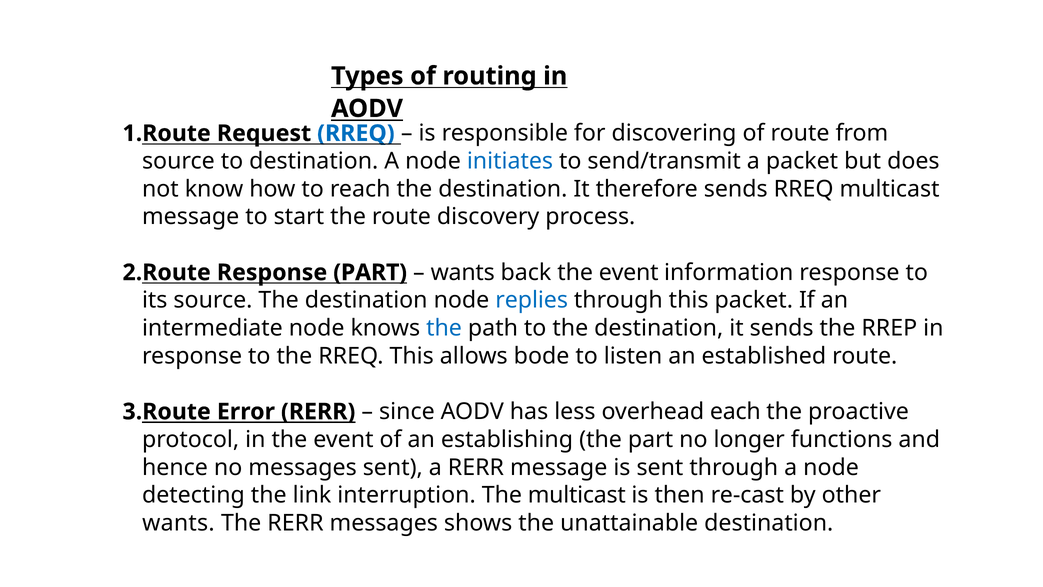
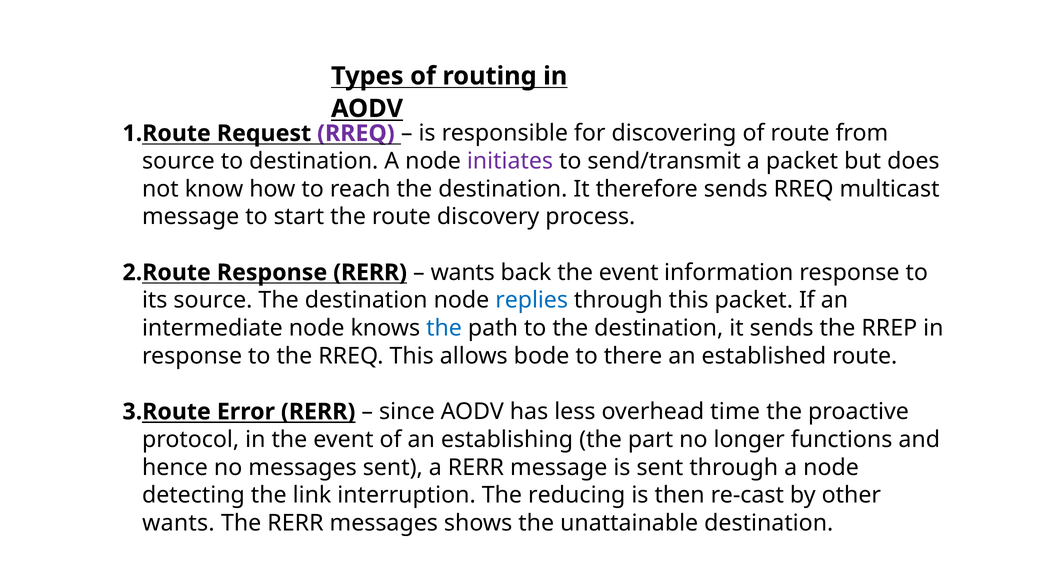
RREQ at (356, 133) colour: blue -> purple
initiates colour: blue -> purple
Response PART: PART -> RERR
listen: listen -> there
each: each -> time
The multicast: multicast -> reducing
